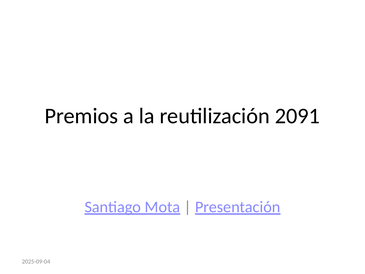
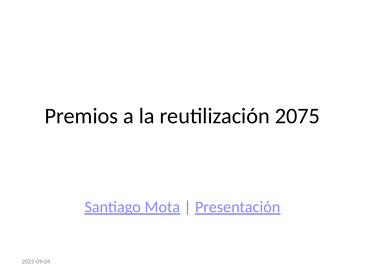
2091: 2091 -> 2075
